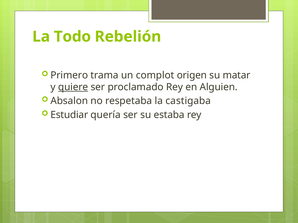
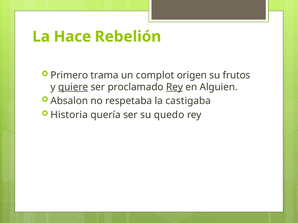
Todo: Todo -> Hace
matar: matar -> frutos
Rey at (175, 87) underline: none -> present
Estudiar: Estudiar -> Historia
estaba: estaba -> quedo
